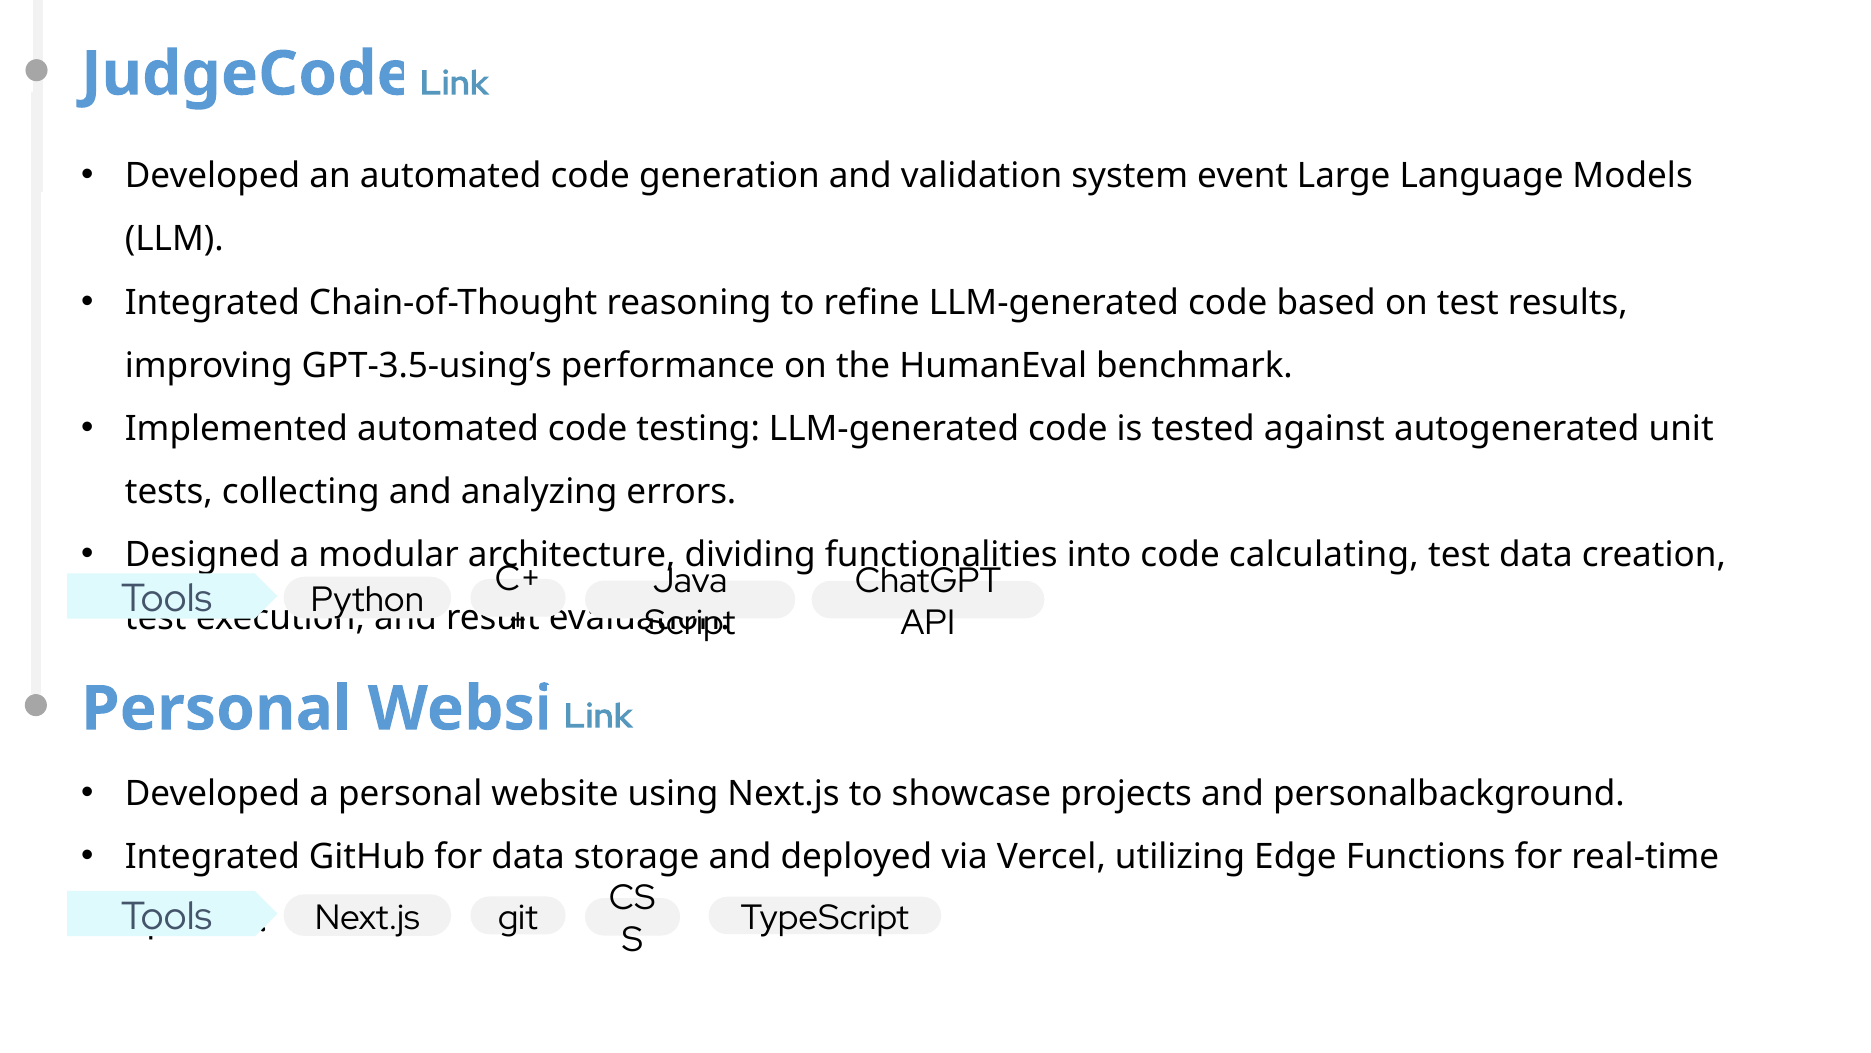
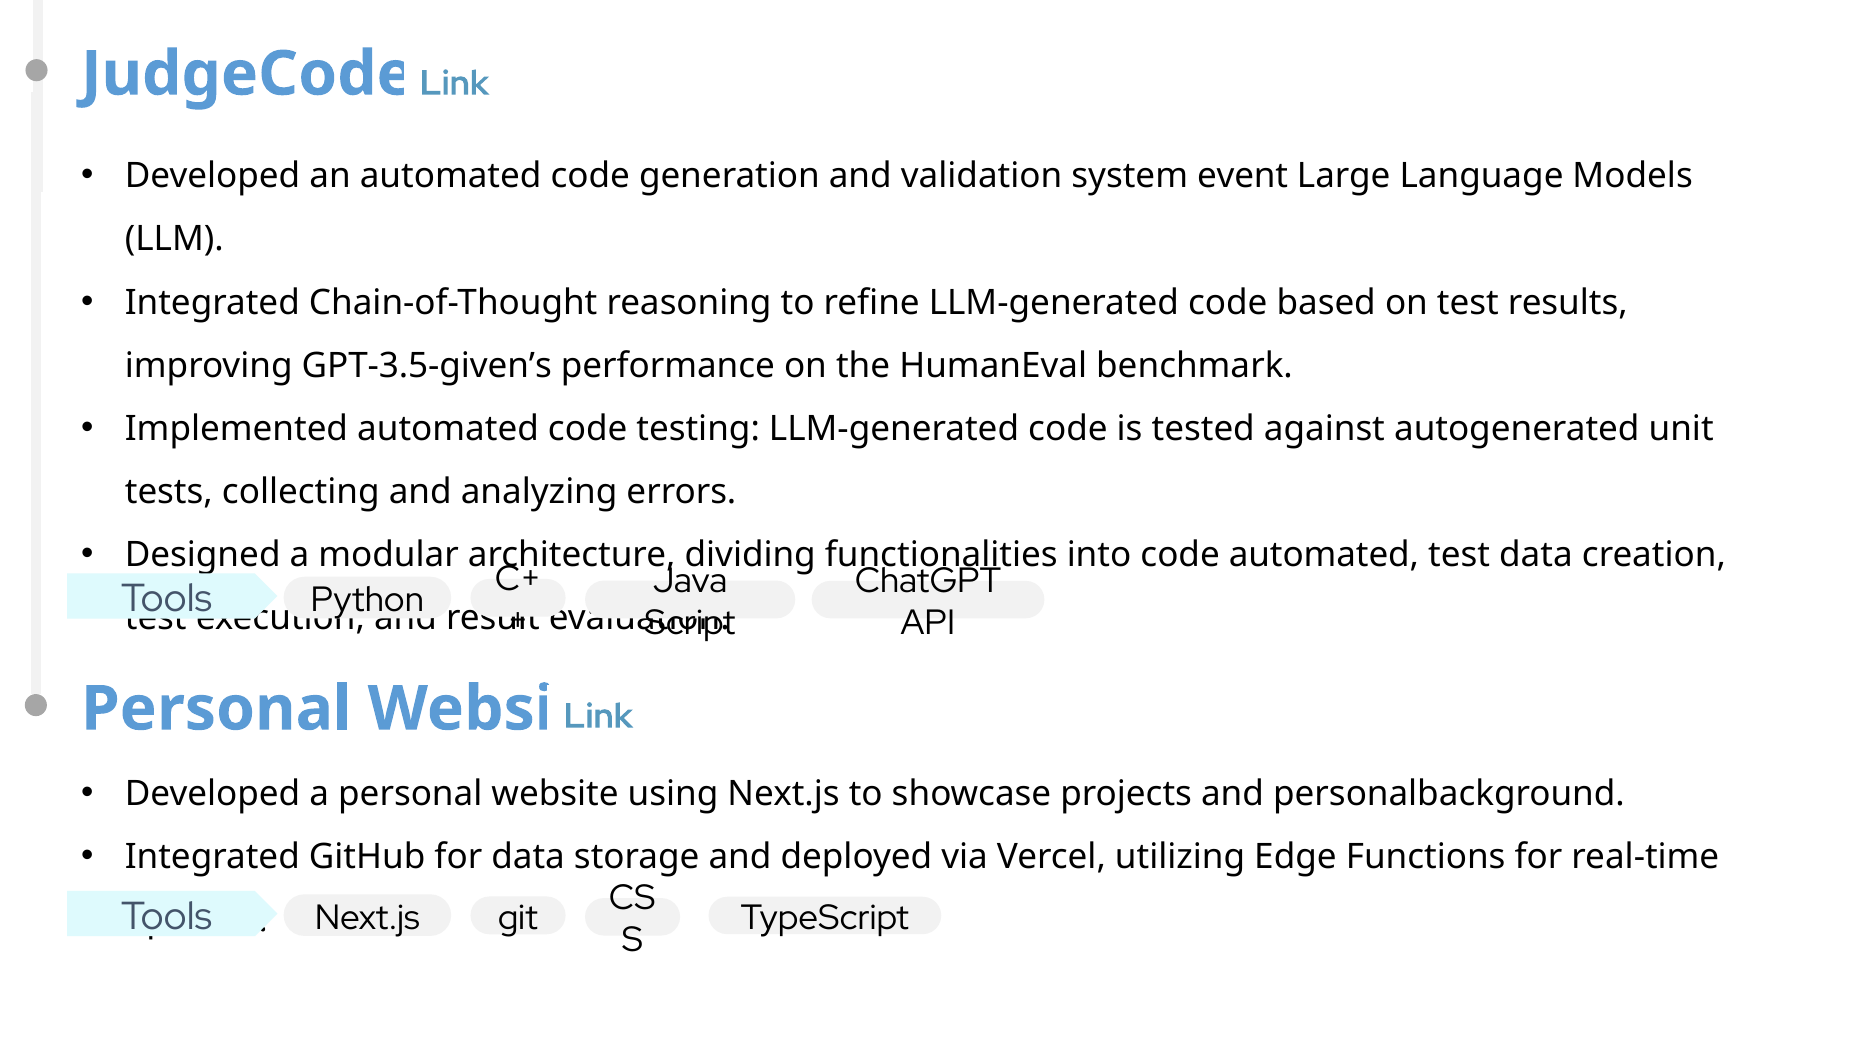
GPT-3.5-using’s: GPT-3.5-using’s -> GPT-3.5-given’s
code calculating: calculating -> automated
